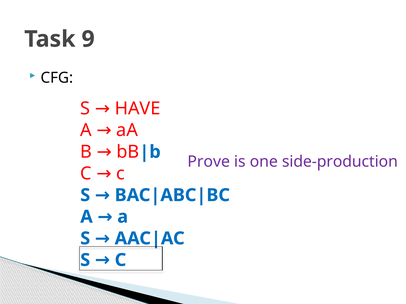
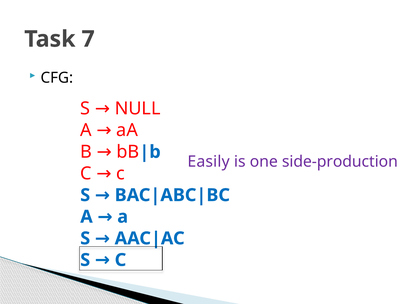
9: 9 -> 7
HAVE: HAVE -> NULL
Prove: Prove -> Easily
